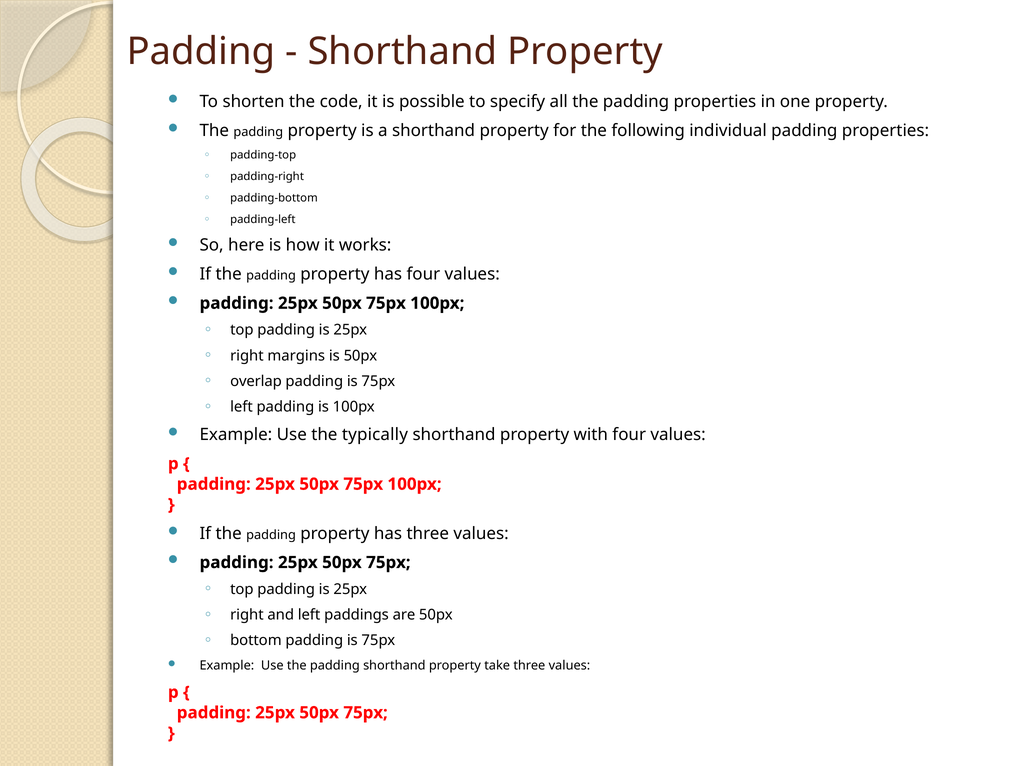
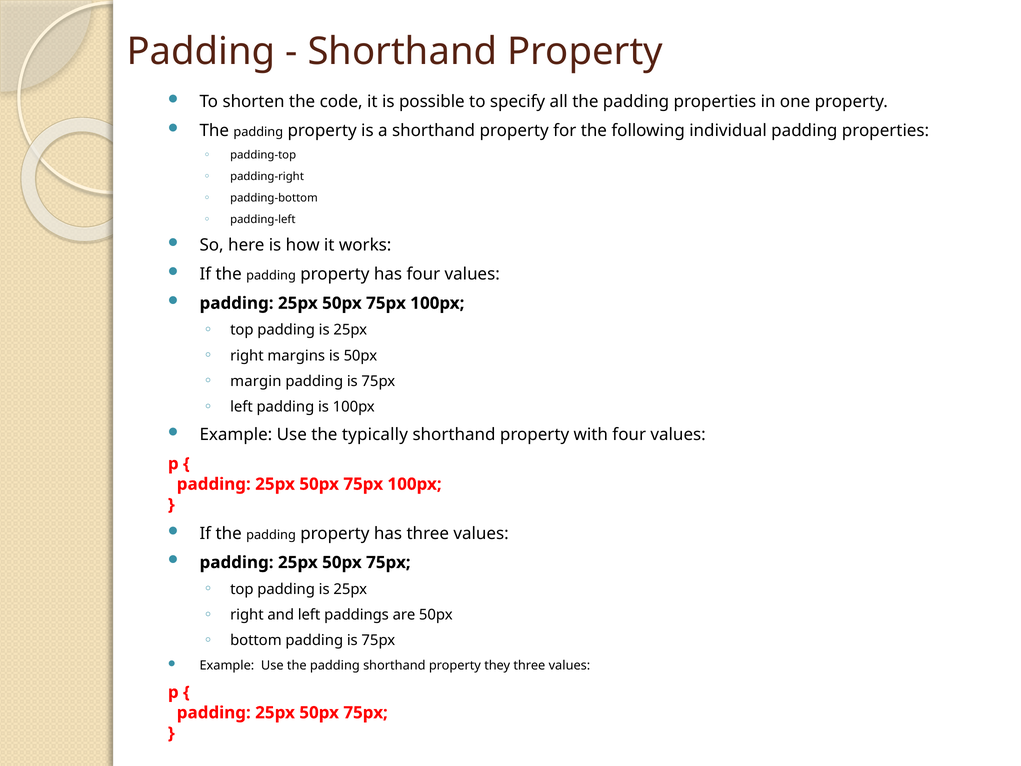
overlap: overlap -> margin
take: take -> they
